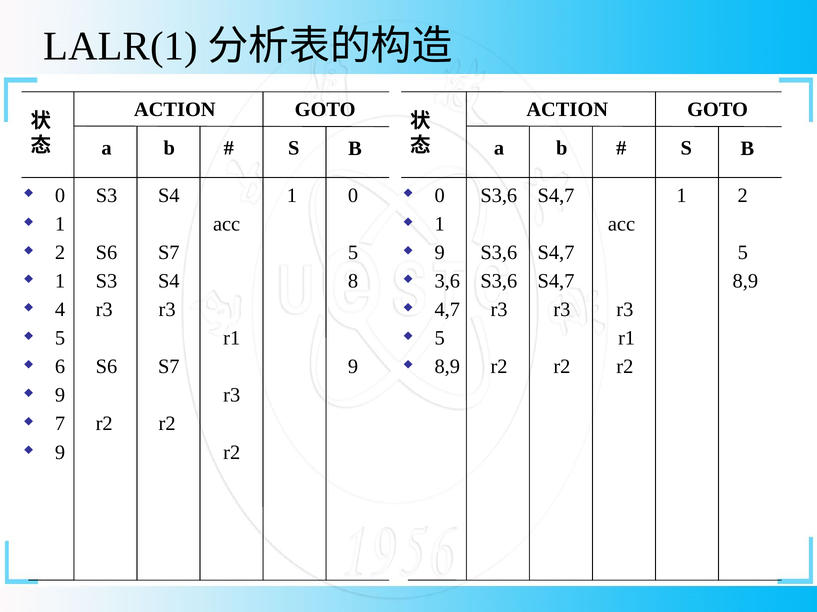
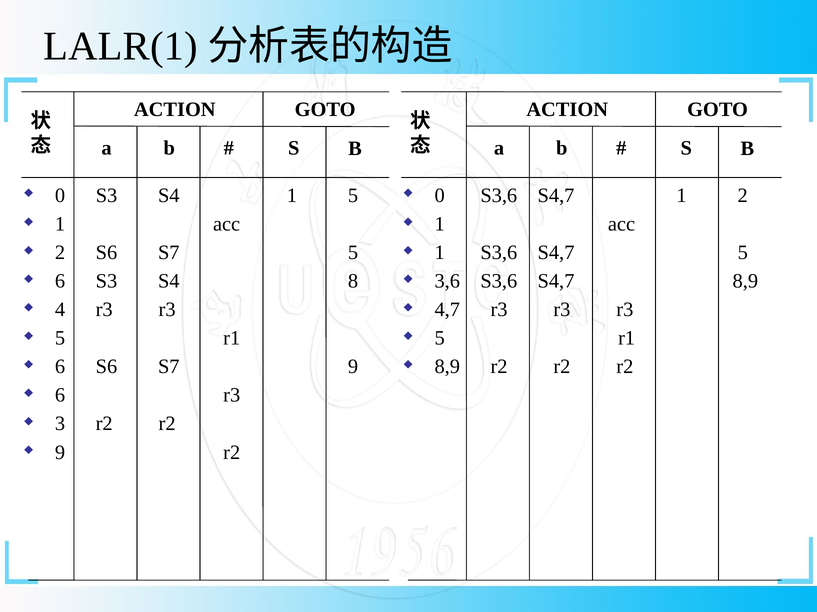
1 0: 0 -> 5
9 at (440, 253): 9 -> 1
1 at (60, 281): 1 -> 6
9 at (60, 396): 9 -> 6
7: 7 -> 3
